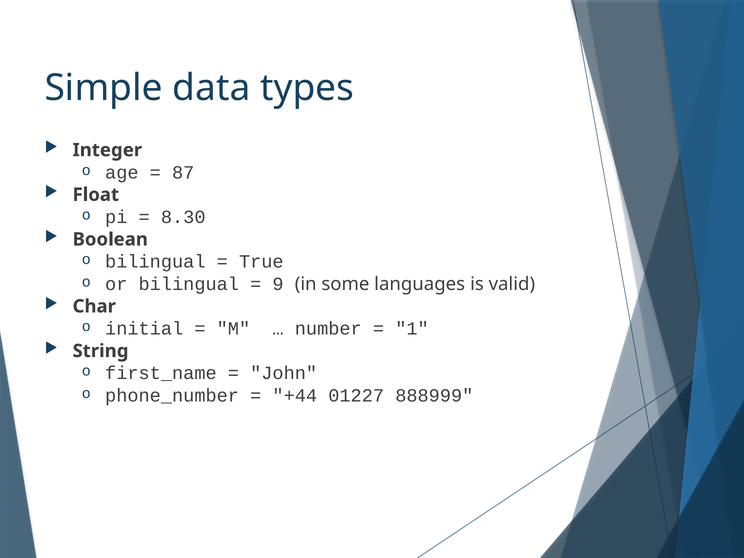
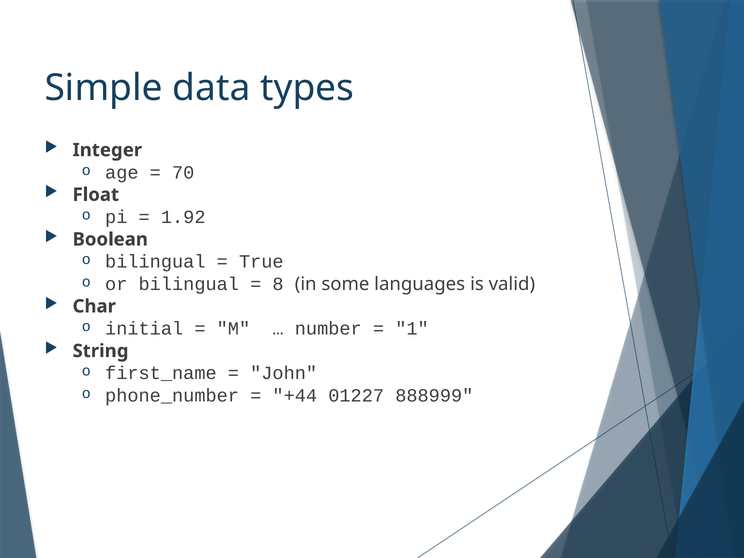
87: 87 -> 70
8.30: 8.30 -> 1.92
9: 9 -> 8
